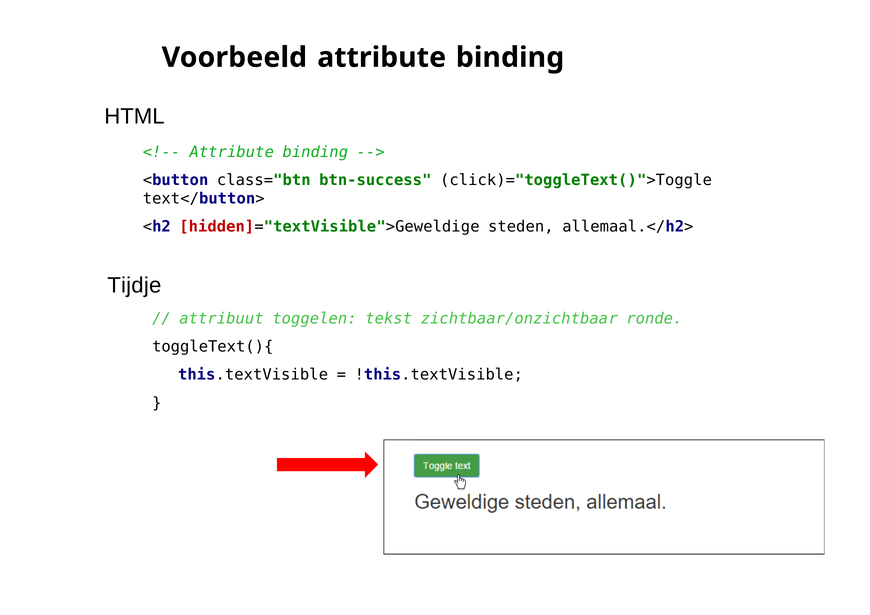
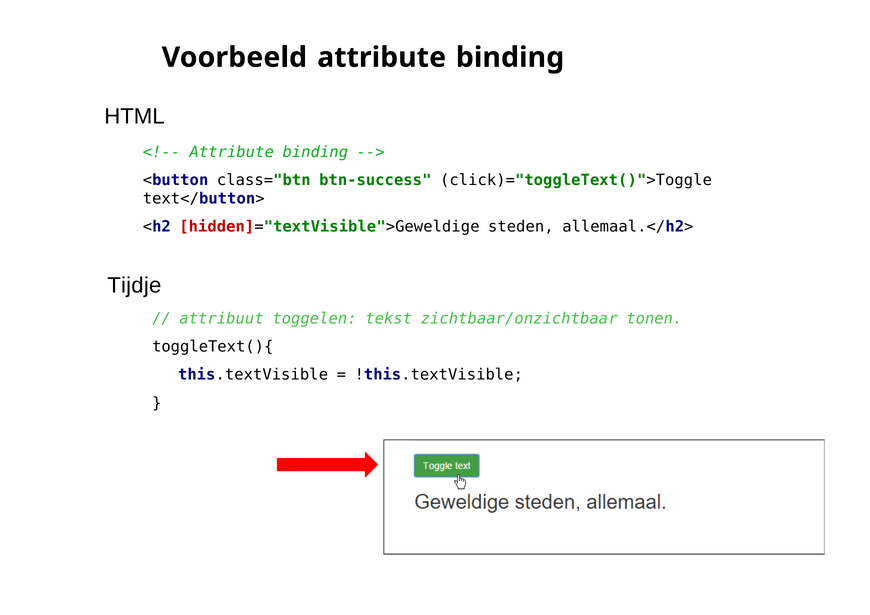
ronde: ronde -> tonen
